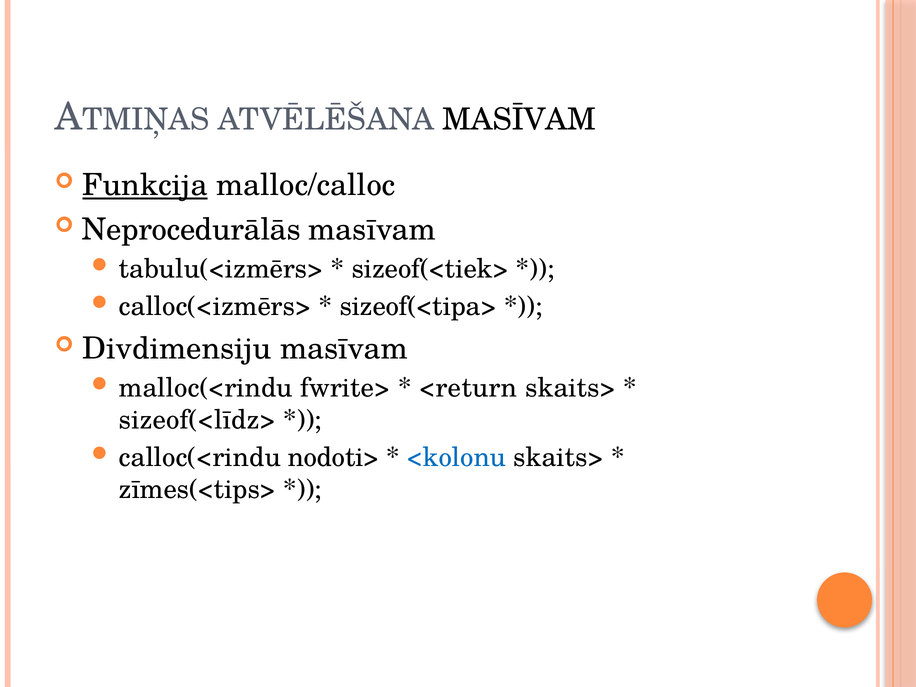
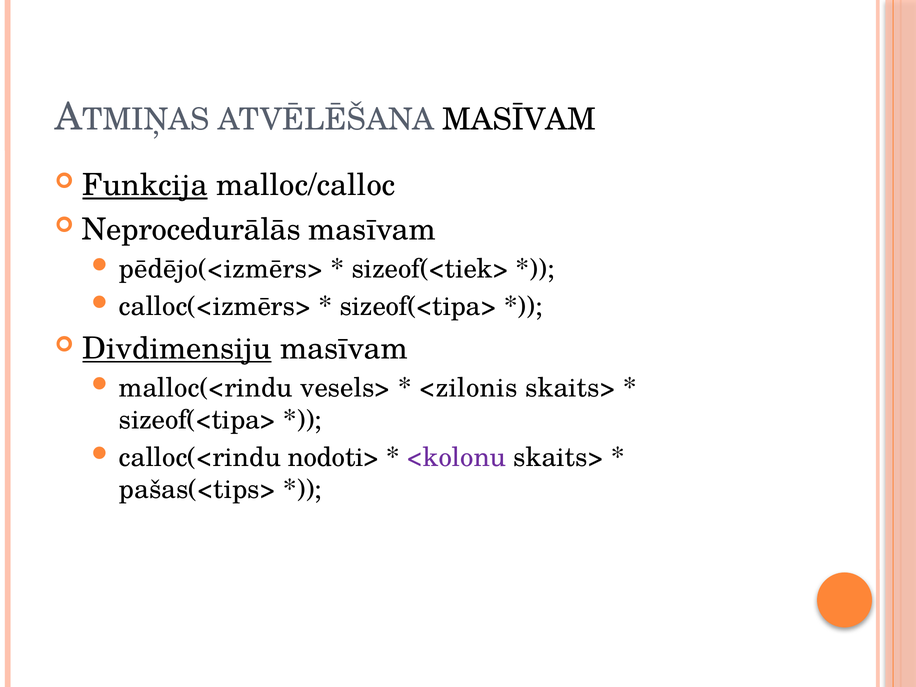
tabulu(<izmērs>: tabulu(<izmērs> -> pēdējo(<izmērs>
Divdimensiju underline: none -> present
fwrite>: fwrite> -> vesels>
<return: <return -> <zilonis
sizeof(<līdz> at (197, 420): sizeof(<līdz> -> sizeof(<tipa>
<kolonu colour: blue -> purple
zīmes(<tips>: zīmes(<tips> -> pašas(<tips>
